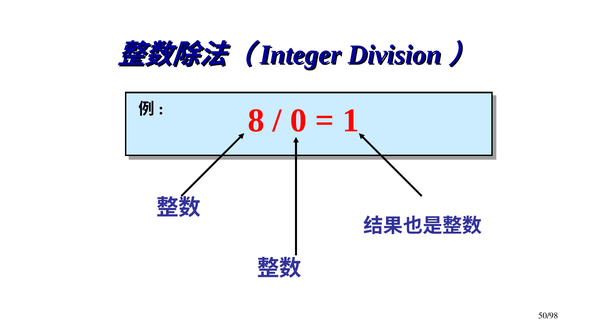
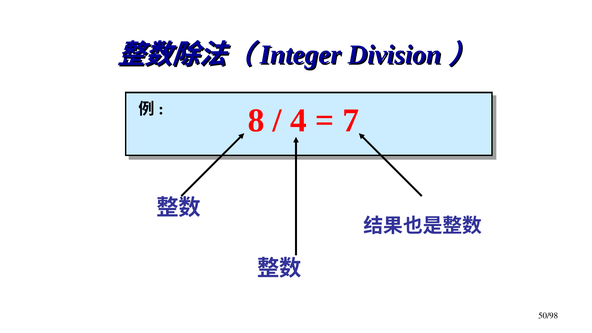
0: 0 -> 4
1: 1 -> 7
